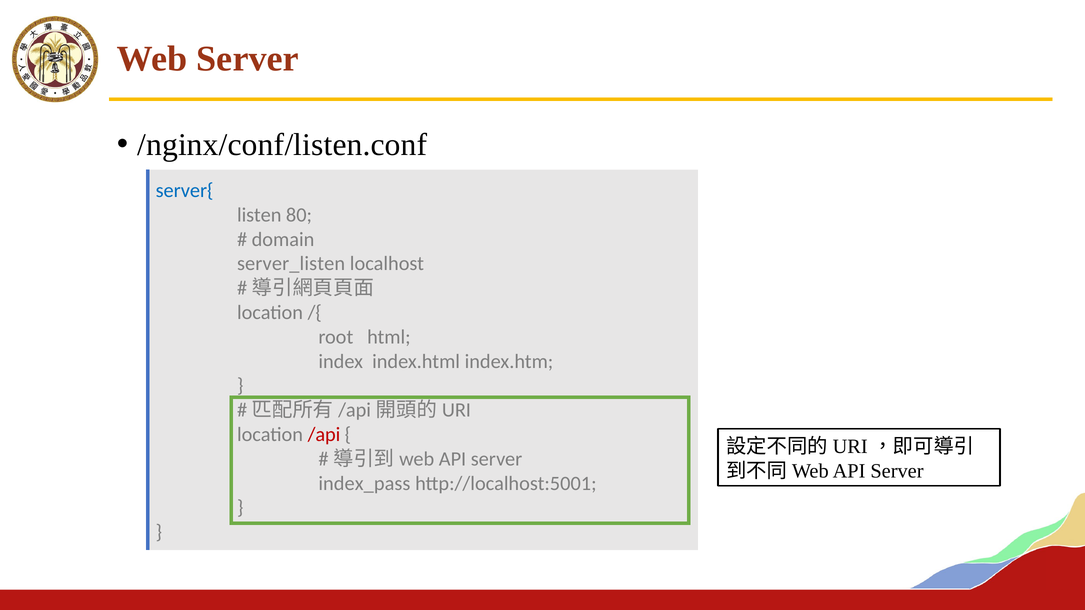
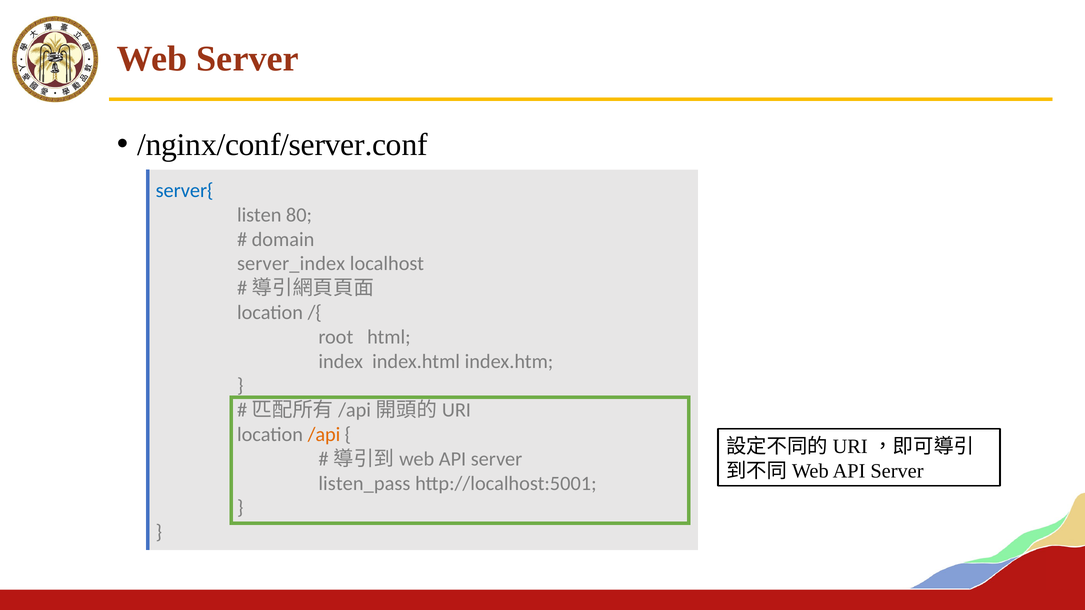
/nginx/conf/listen.conf: /nginx/conf/listen.conf -> /nginx/conf/server.conf
server_listen: server_listen -> server_index
/api colour: red -> orange
index_pass: index_pass -> listen_pass
